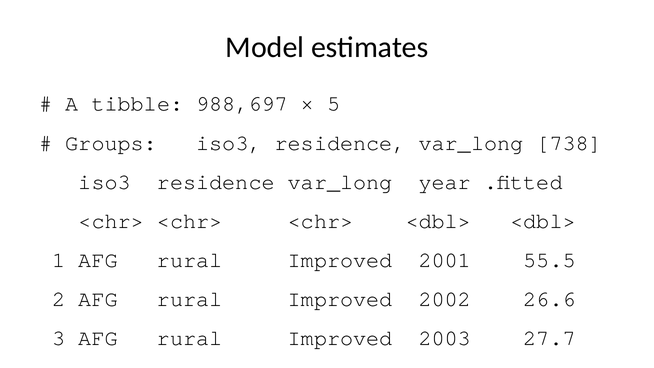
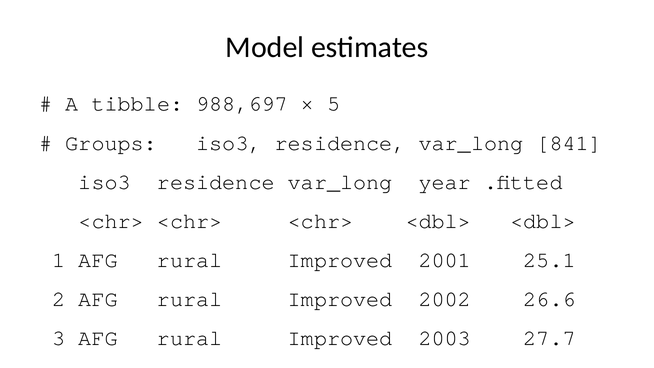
738: 738 -> 841
2001 55.5: 55.5 -> 25.1
